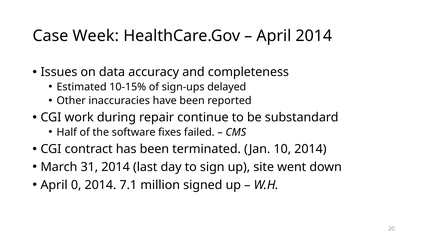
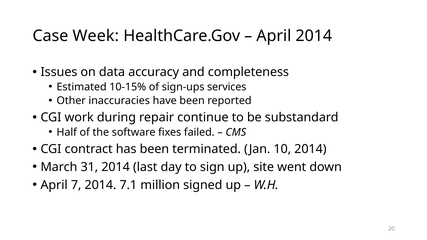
delayed: delayed -> services
0: 0 -> 7
